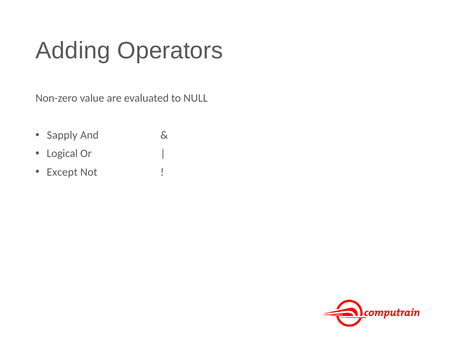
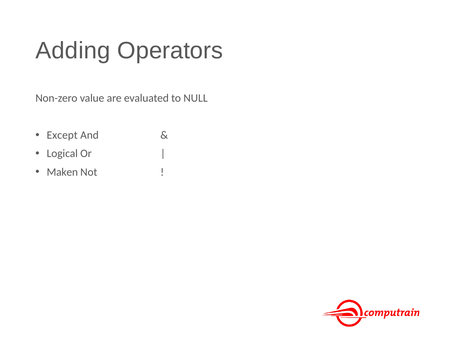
Sapply: Sapply -> Except
Except: Except -> Maken
